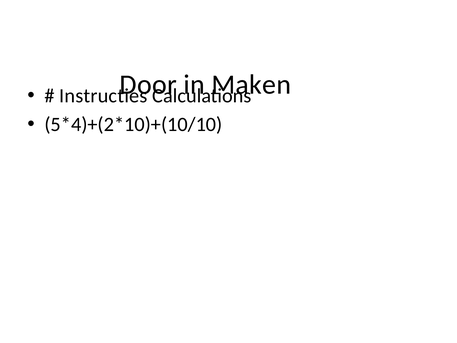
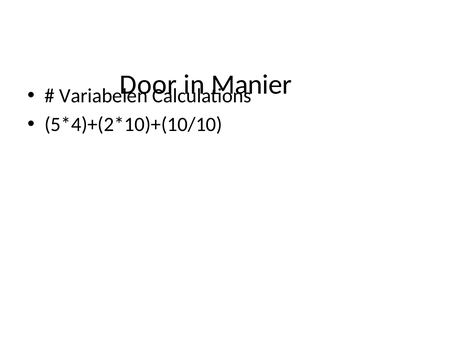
Maken: Maken -> Manier
Instructies: Instructies -> Variabelen
